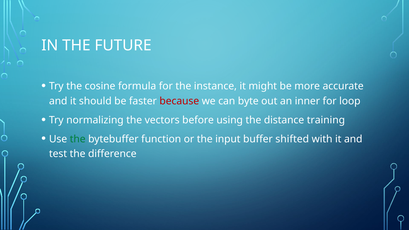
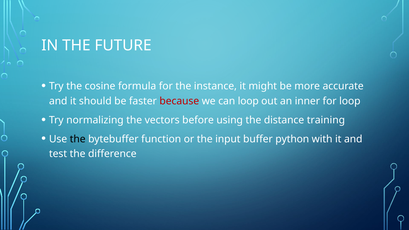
can byte: byte -> loop
the at (78, 139) colour: green -> black
shifted: shifted -> python
